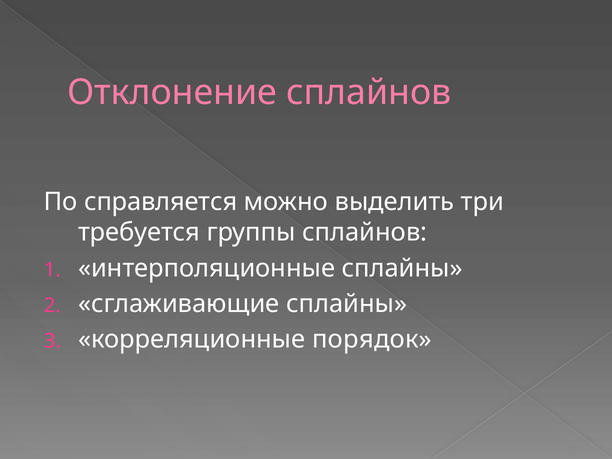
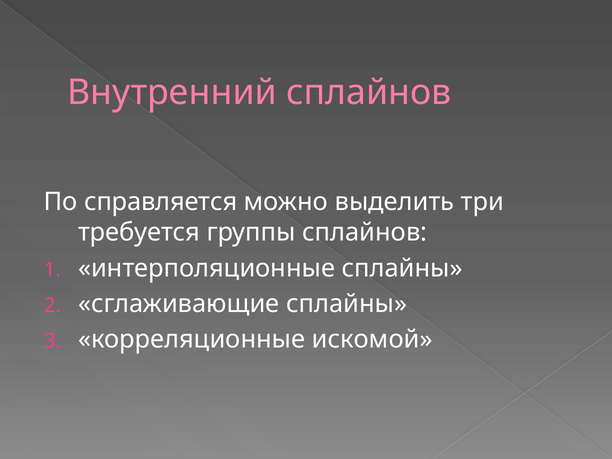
Отклонение: Отклонение -> Внутренний
порядок: порядок -> искомой
